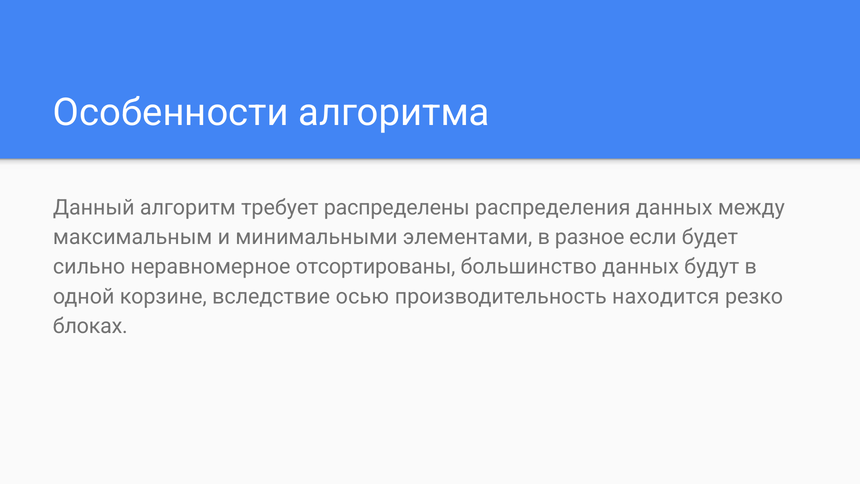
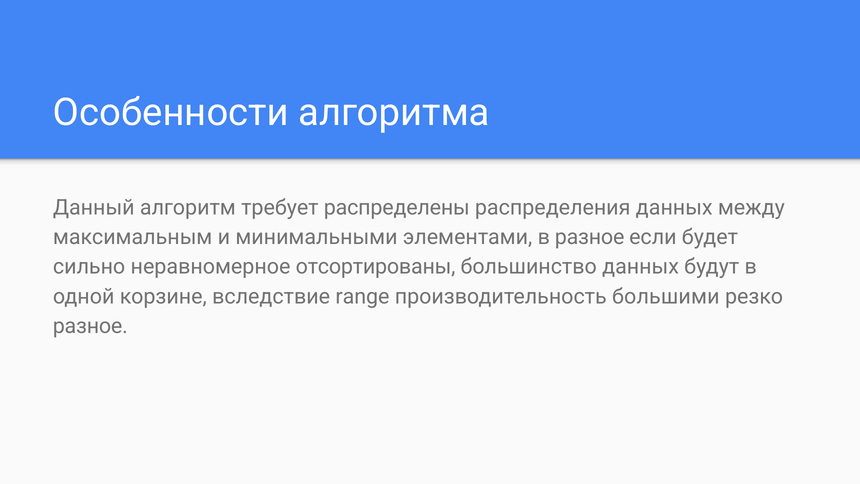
осью: осью -> range
находится: находится -> большими
блоках at (90, 326): блоках -> разное
